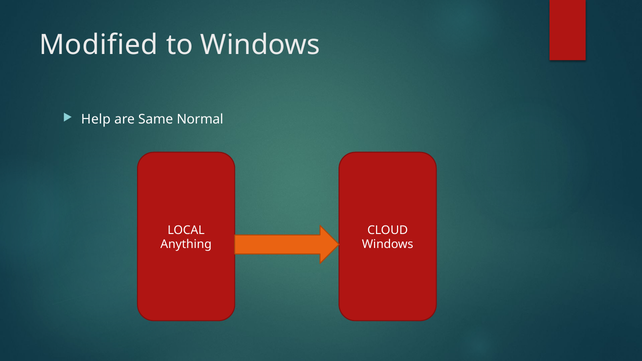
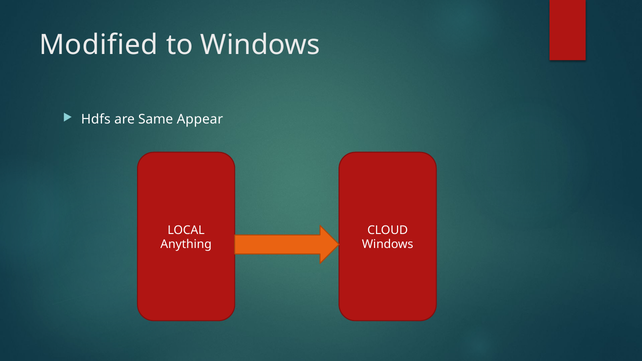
Help: Help -> Hdfs
Normal: Normal -> Appear
